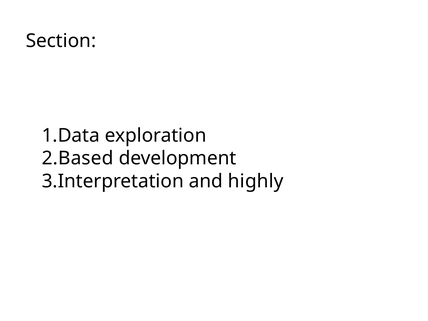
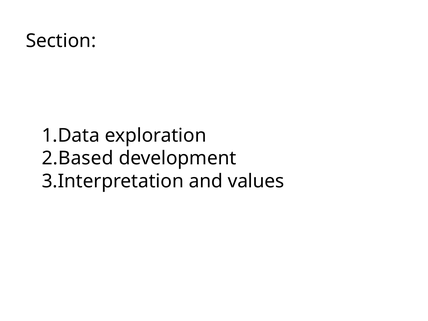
highly: highly -> values
